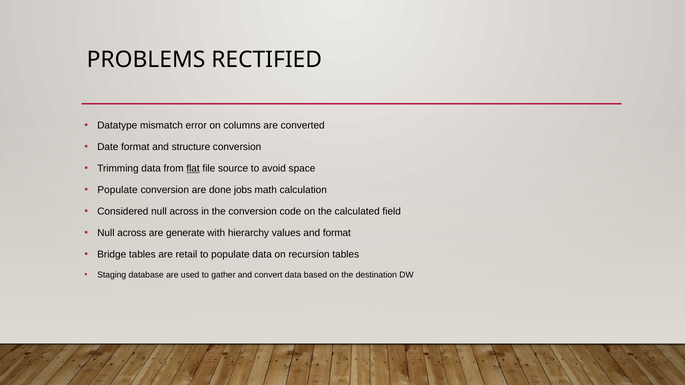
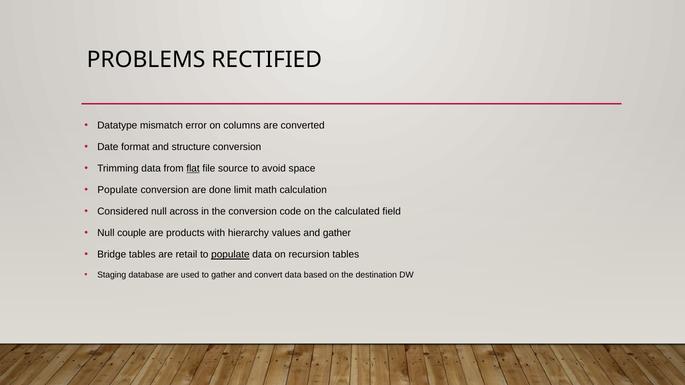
jobs: jobs -> limit
across at (132, 233): across -> couple
generate: generate -> products
and format: format -> gather
populate at (230, 255) underline: none -> present
